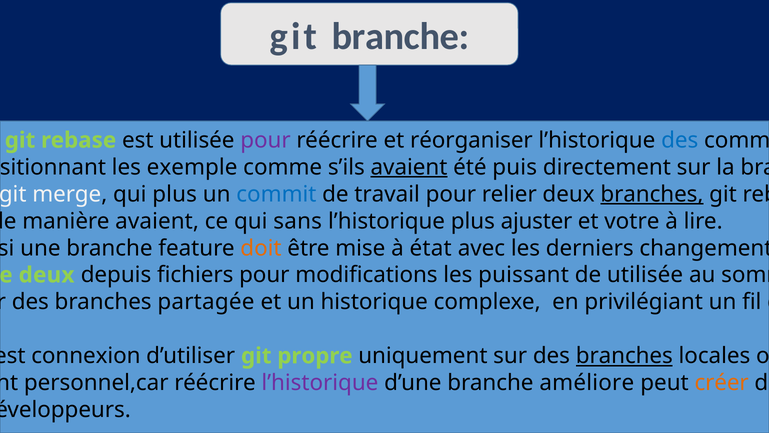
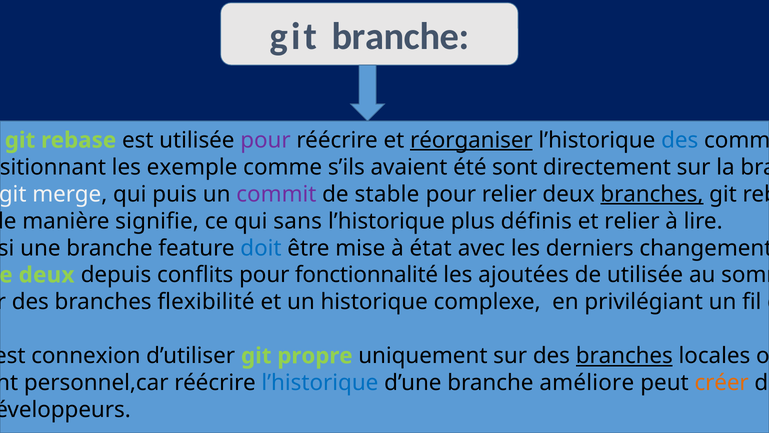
réorganiser underline: none -> present
avaient at (409, 167) underline: present -> none
puis: puis -> sont
qui plus: plus -> puis
commit at (276, 194) colour: blue -> purple
travail: travail -> stable
manière avaient: avaient -> signifie
ajuster: ajuster -> définis
et votre: votre -> relier
doit colour: orange -> blue
depuis fichiers: fichiers -> conflits
modifications: modifications -> fonctionnalité
puissant: puissant -> ajoutées
partagée: partagée -> flexibilité
l’historique at (320, 382) colour: purple -> blue
